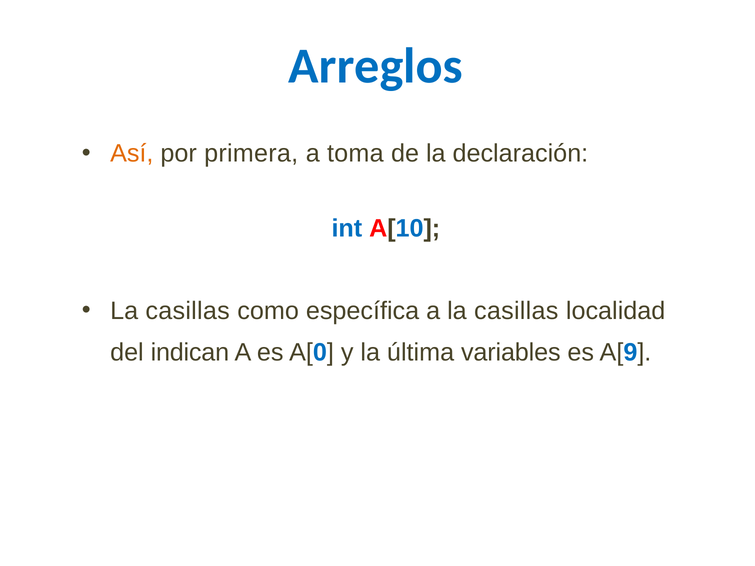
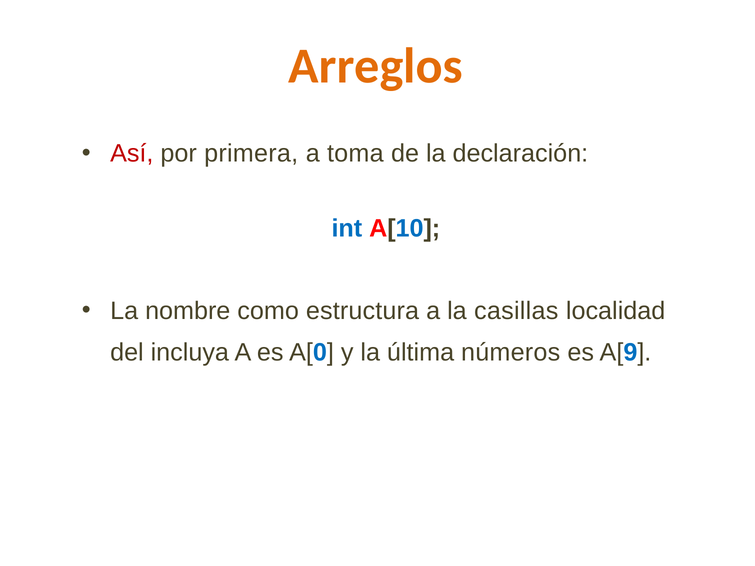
Arreglos colour: blue -> orange
Así colour: orange -> red
casillas at (188, 311): casillas -> nombre
específica: específica -> estructura
indican: indican -> incluya
variables: variables -> números
